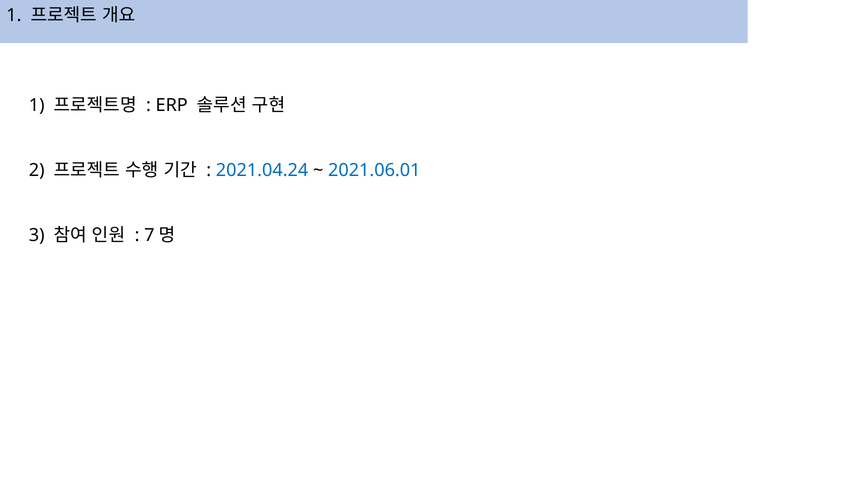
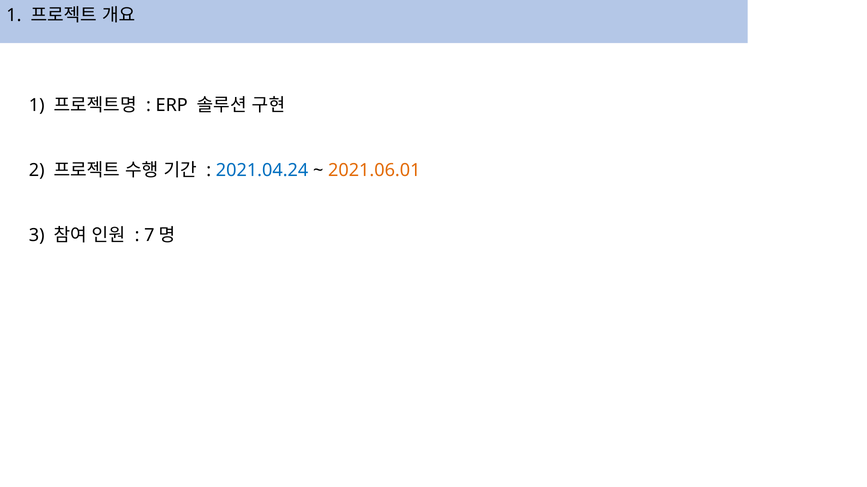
2021.06.01 colour: blue -> orange
